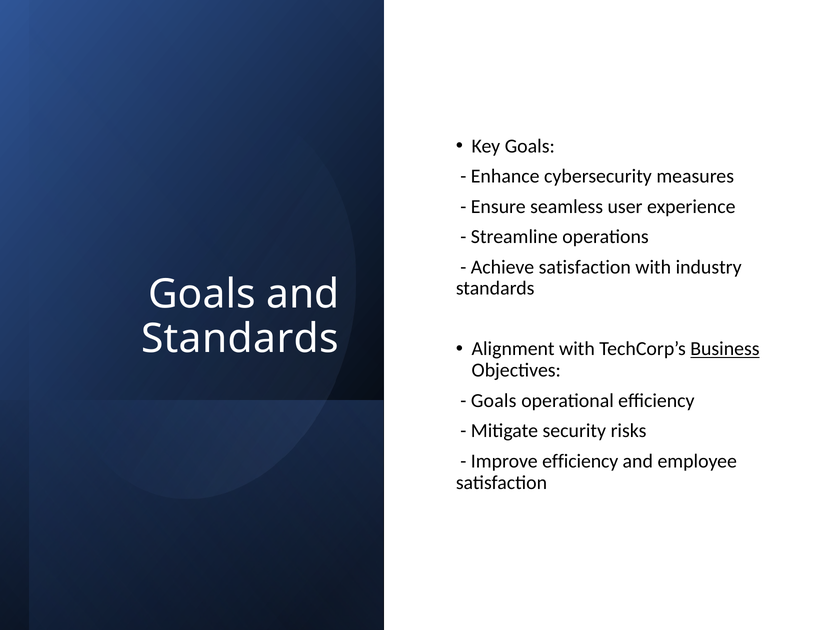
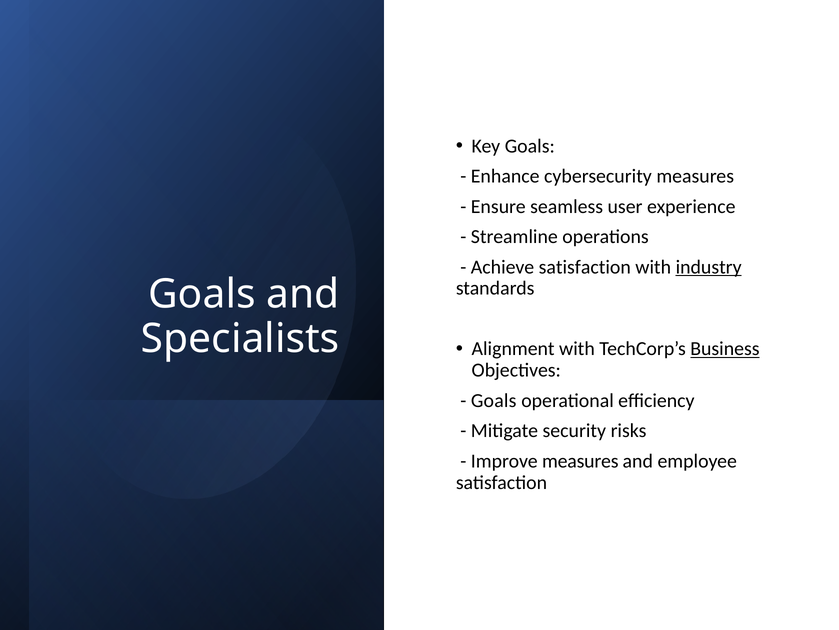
industry underline: none -> present
Standards at (240, 338): Standards -> Specialists
Improve efficiency: efficiency -> measures
